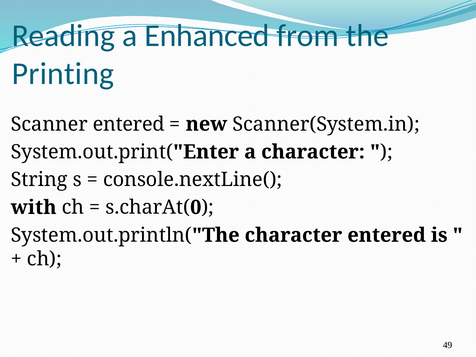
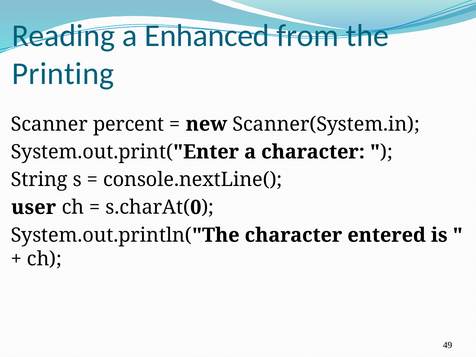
Scanner entered: entered -> percent
with: with -> user
